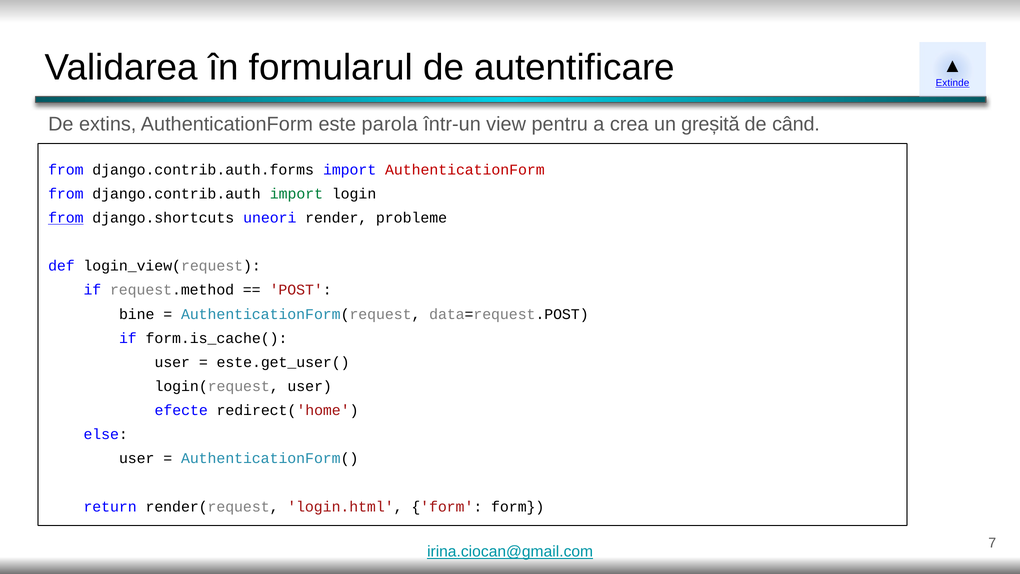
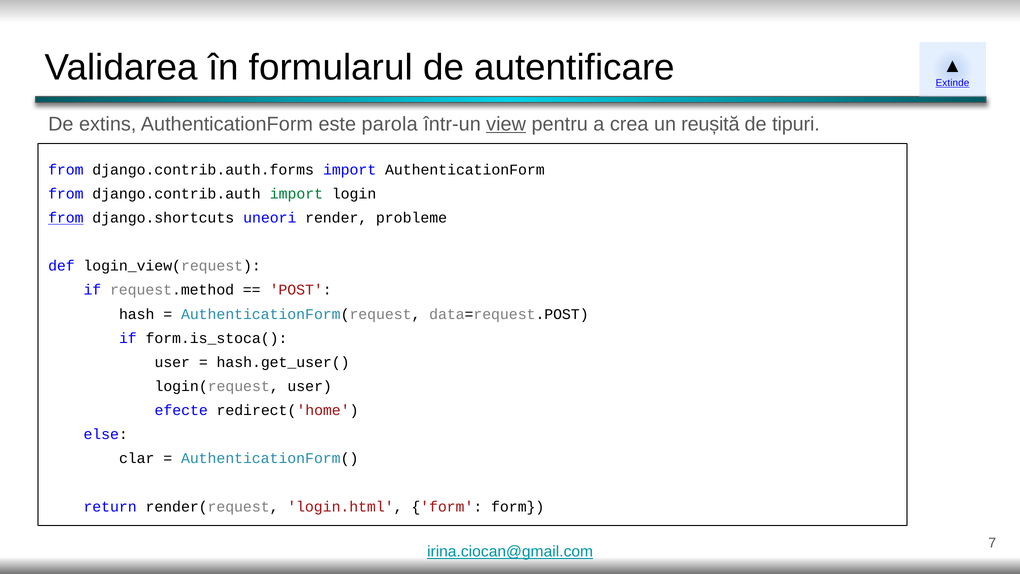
view underline: none -> present
greșită: greșită -> reușită
când: când -> tipuri
AuthenticationForm at (465, 170) colour: red -> black
bine: bine -> hash
form.is_cache(: form.is_cache( -> form.is_stoca(
este.get_user(: este.get_user( -> hash.get_user(
user at (137, 458): user -> clar
